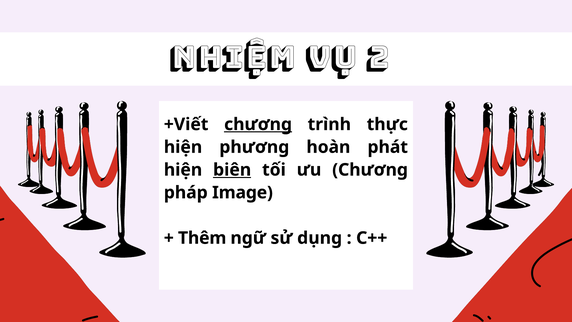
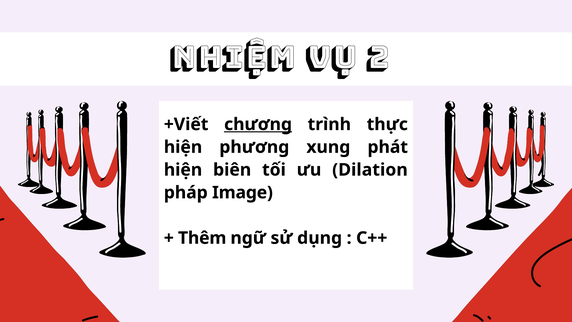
hoàn: hoàn -> xung
biên underline: present -> none
ưu Chương: Chương -> Dilation
